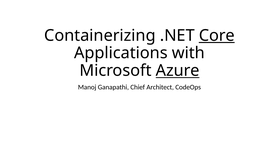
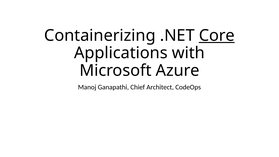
Azure underline: present -> none
